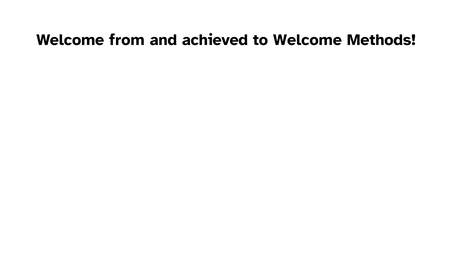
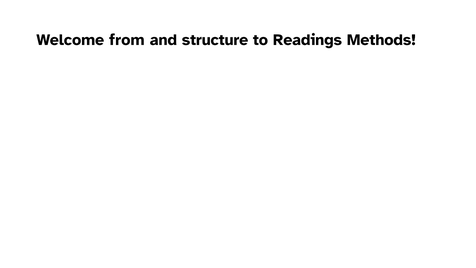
achieved: achieved -> structure
to Welcome: Welcome -> Readings
